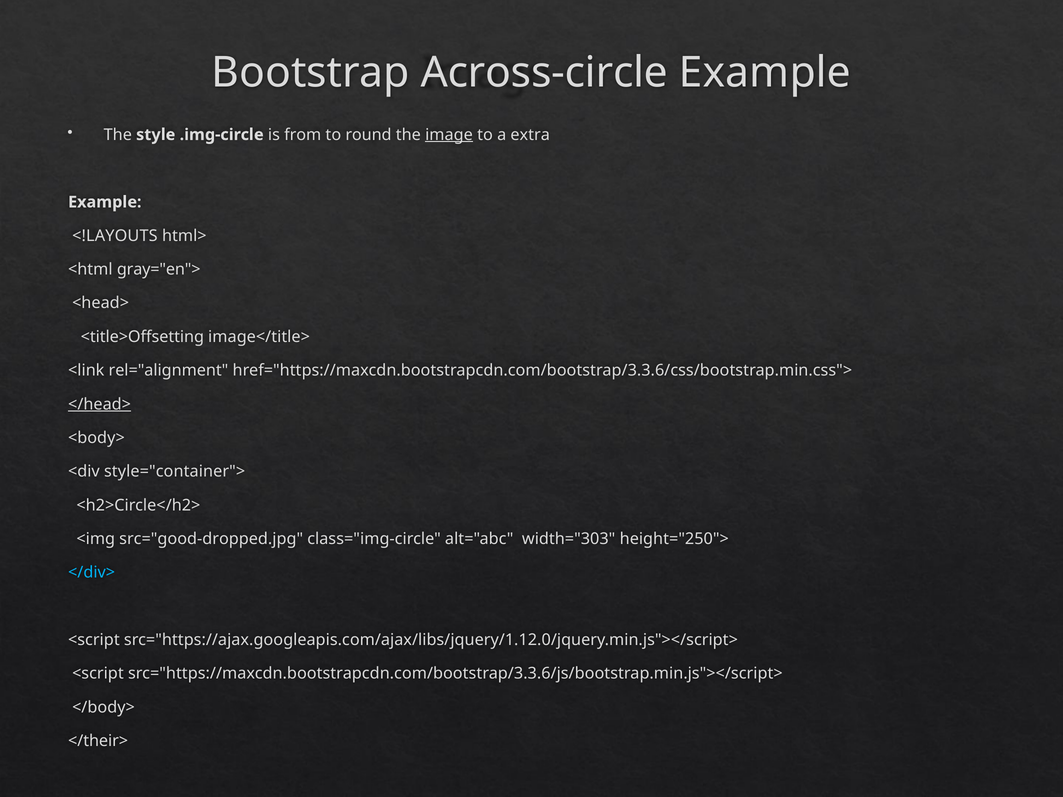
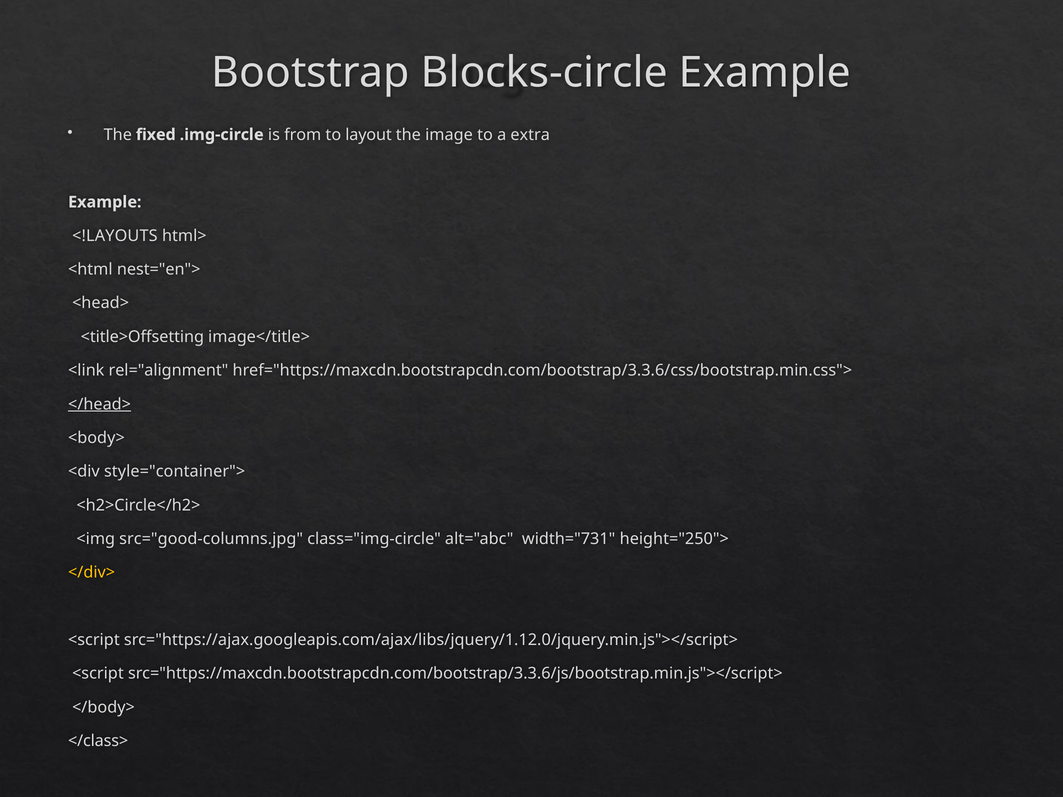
Across-circle: Across-circle -> Blocks-circle
style: style -> fixed
round: round -> layout
image underline: present -> none
gray="en">: gray="en"> -> nest="en">
src="good-dropped.jpg: src="good-dropped.jpg -> src="good-columns.jpg
width="303: width="303 -> width="731
</div> colour: light blue -> yellow
</their>: </their> -> </class>
